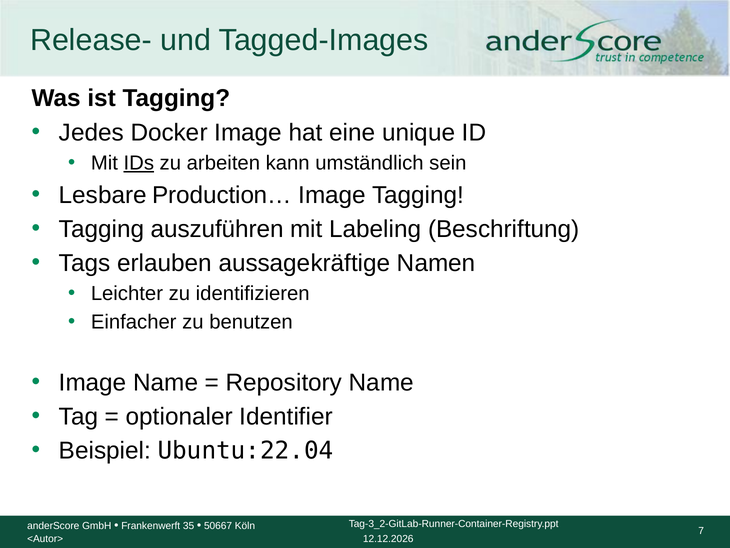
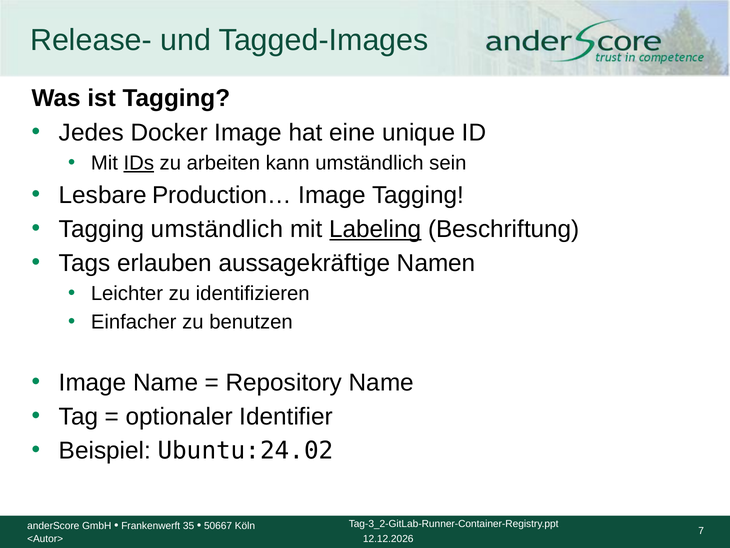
Tagging auszuführen: auszuführen -> umständlich
Labeling underline: none -> present
Ubuntu:22.04: Ubuntu:22.04 -> Ubuntu:24.02
